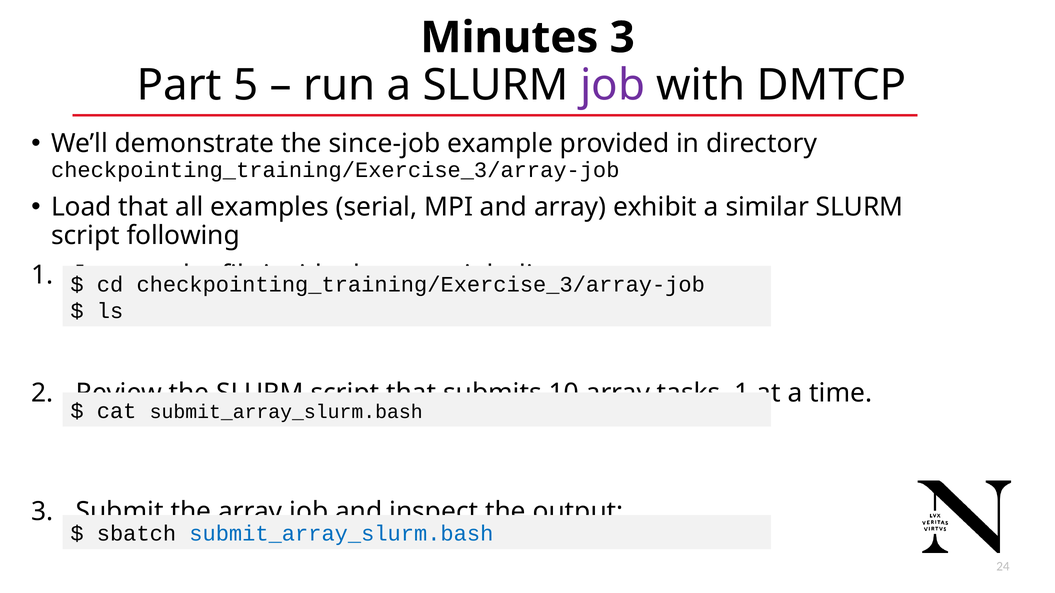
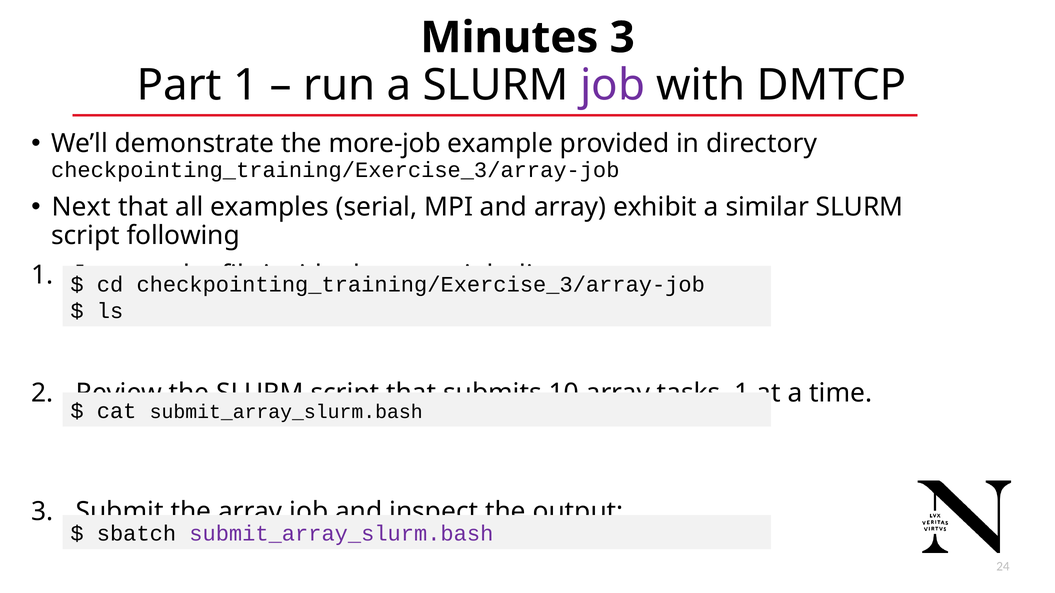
Part 5: 5 -> 1
since-job: since-job -> more-job
Load: Load -> Next
submit_array_slurm.bash at (341, 534) colour: blue -> purple
